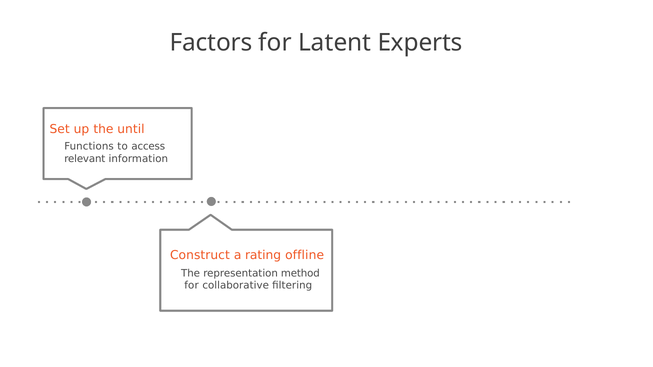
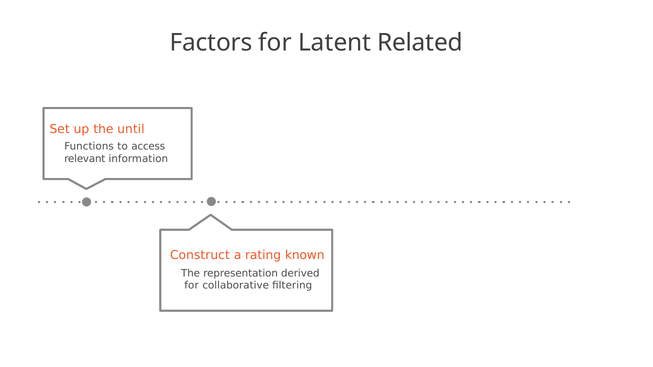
Experts: Experts -> Related
offline: offline -> known
method: method -> derived
